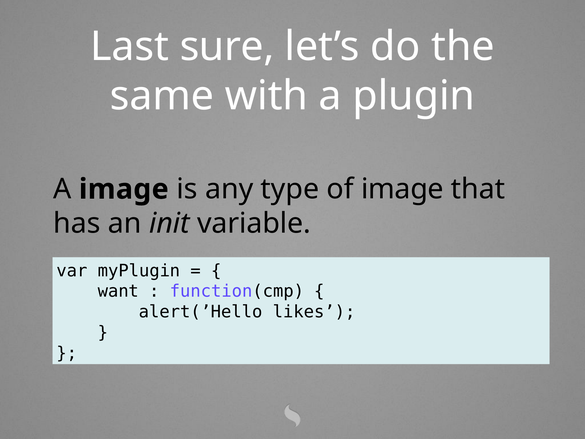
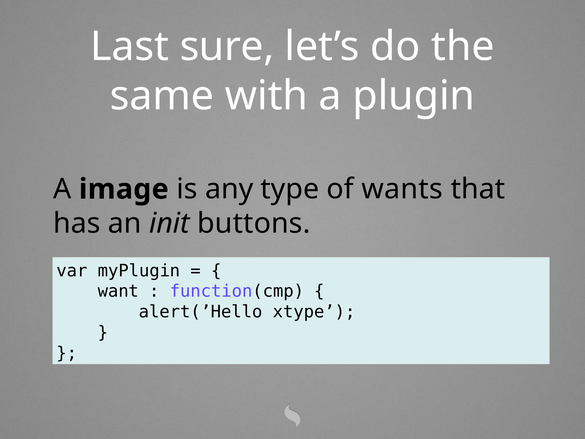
of image: image -> wants
variable: variable -> buttons
likes: likes -> xtype
